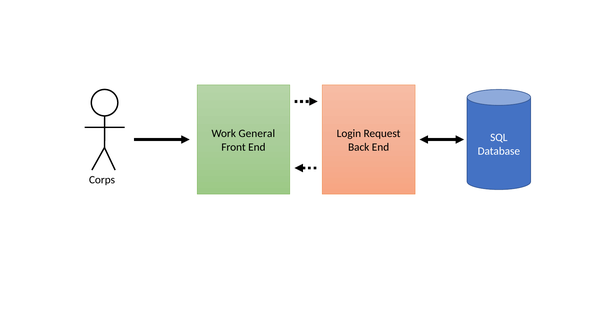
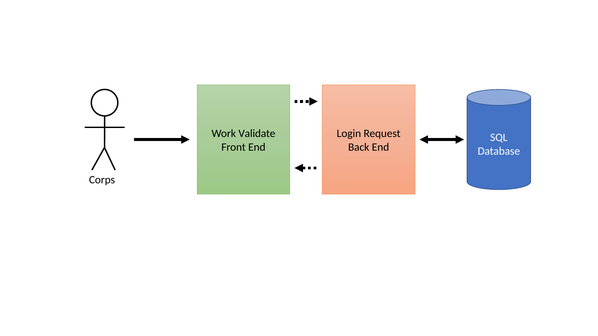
General: General -> Validate
